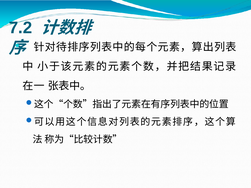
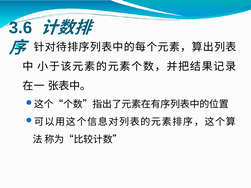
7.2: 7.2 -> 3.6
